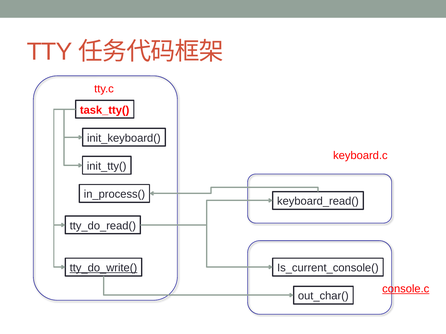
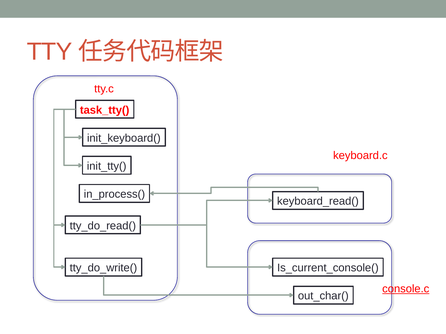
tty_do_write( underline: present -> none
